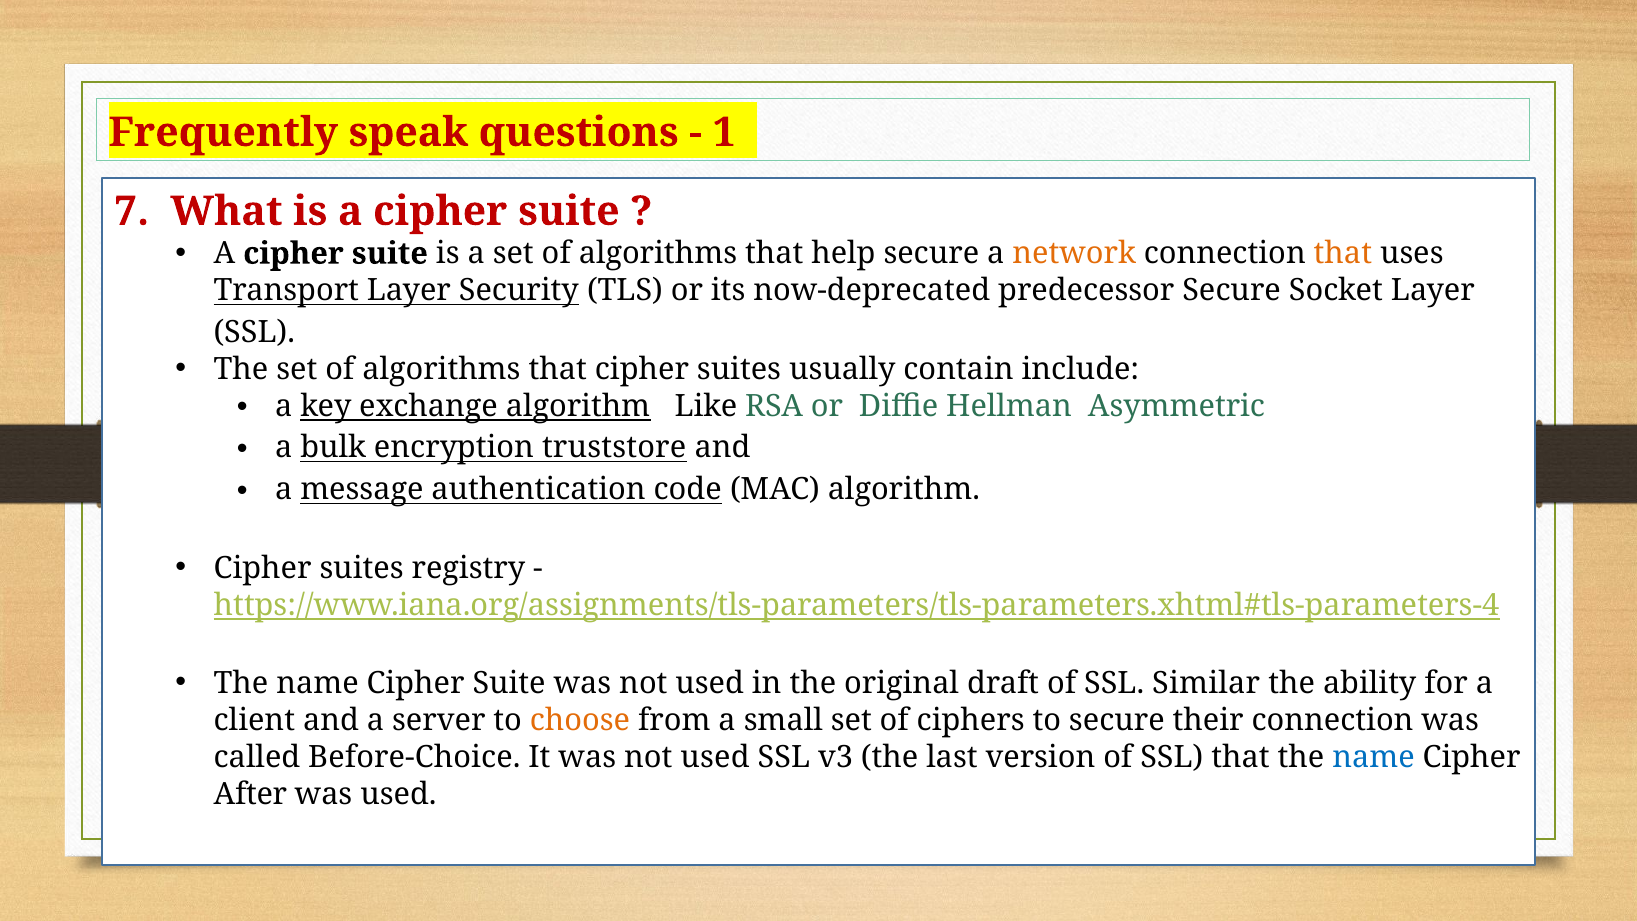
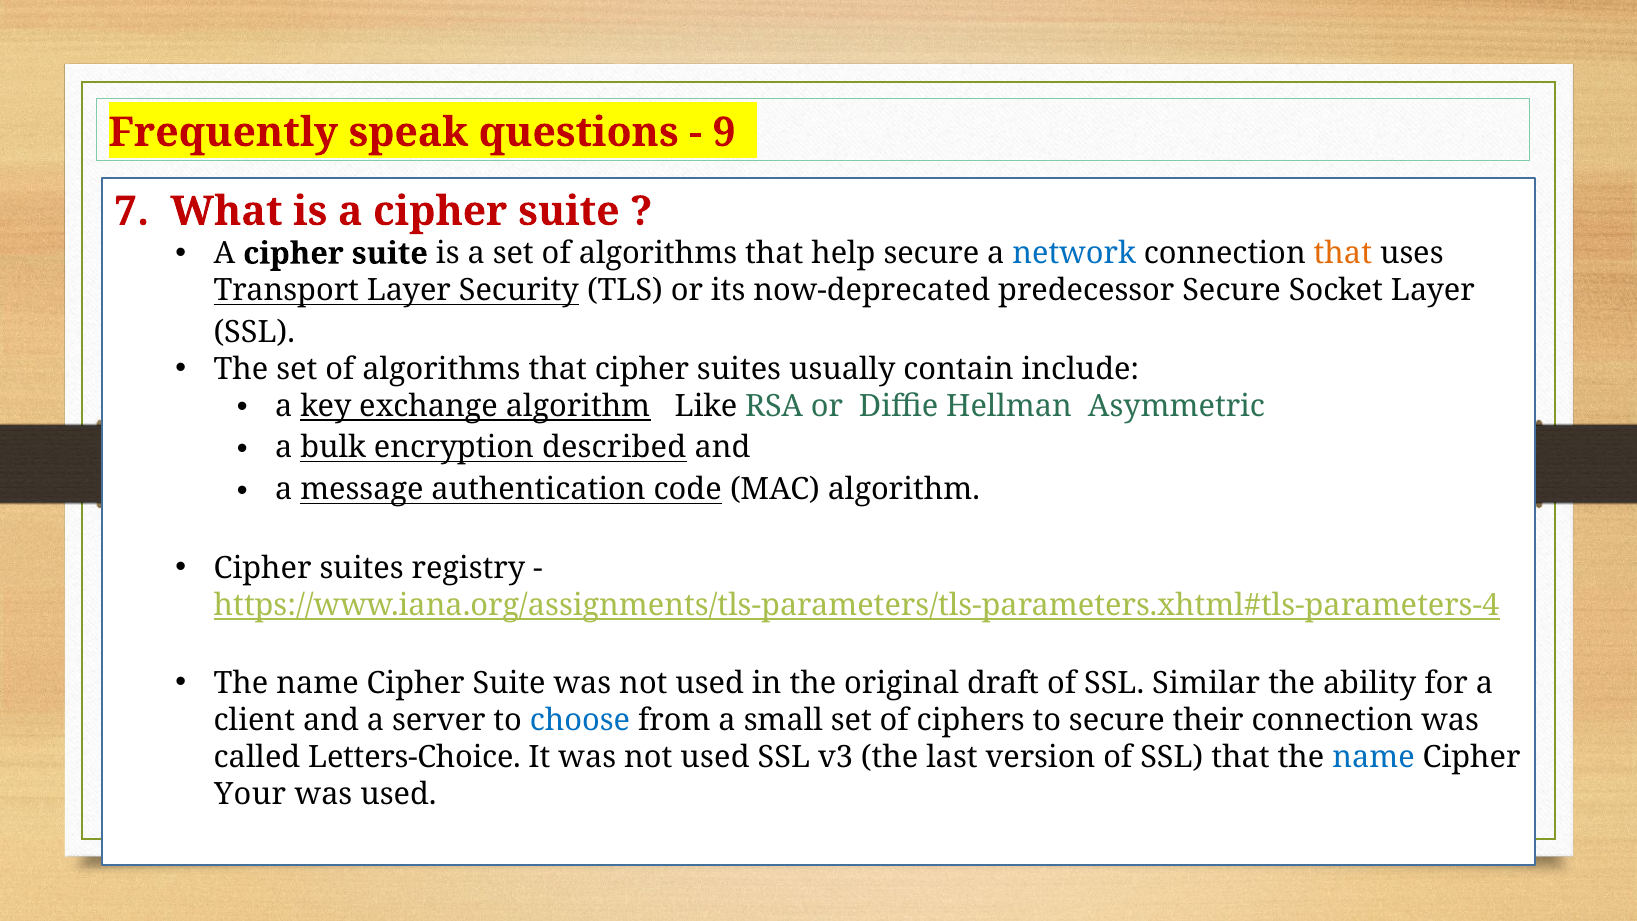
1: 1 -> 9
network colour: orange -> blue
truststore: truststore -> described
choose colour: orange -> blue
Before-Choice: Before-Choice -> Letters-Choice
After: After -> Your
